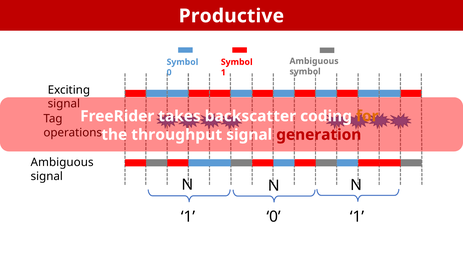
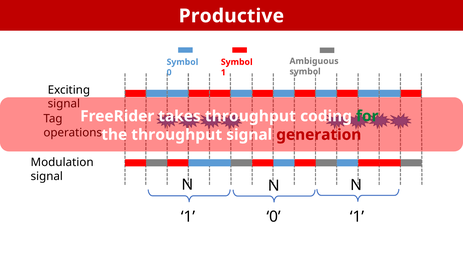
takes backscatter: backscatter -> throughput
for colour: orange -> green
Ambiguous at (62, 162): Ambiguous -> Modulation
